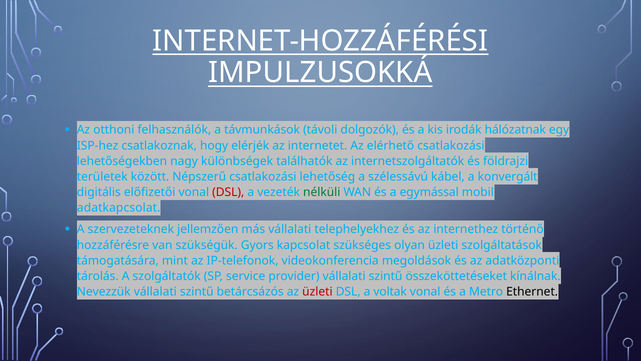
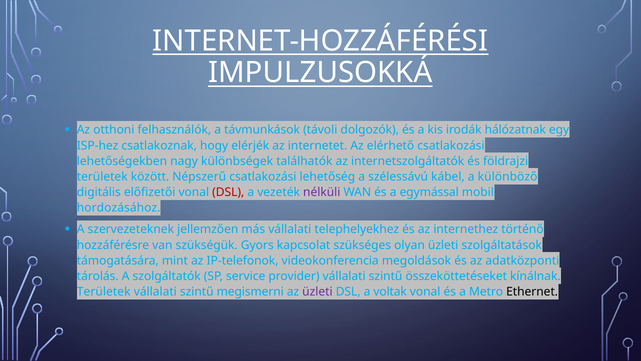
konvergált: konvergált -> különböző
nélküli colour: green -> purple
adatkapcsolat: adatkapcsolat -> hordozásához
Nevezzük at (104, 291): Nevezzük -> Területek
betárcsázós: betárcsázós -> megismerni
üzleti at (317, 291) colour: red -> purple
